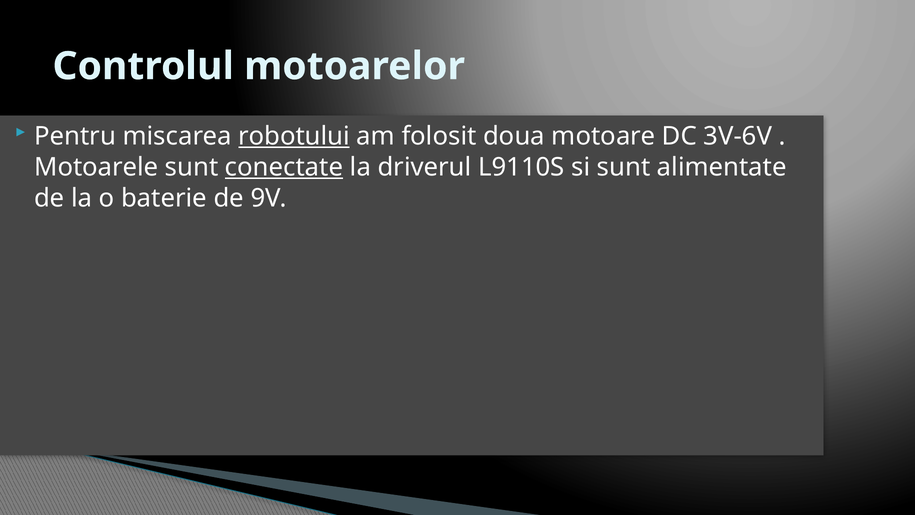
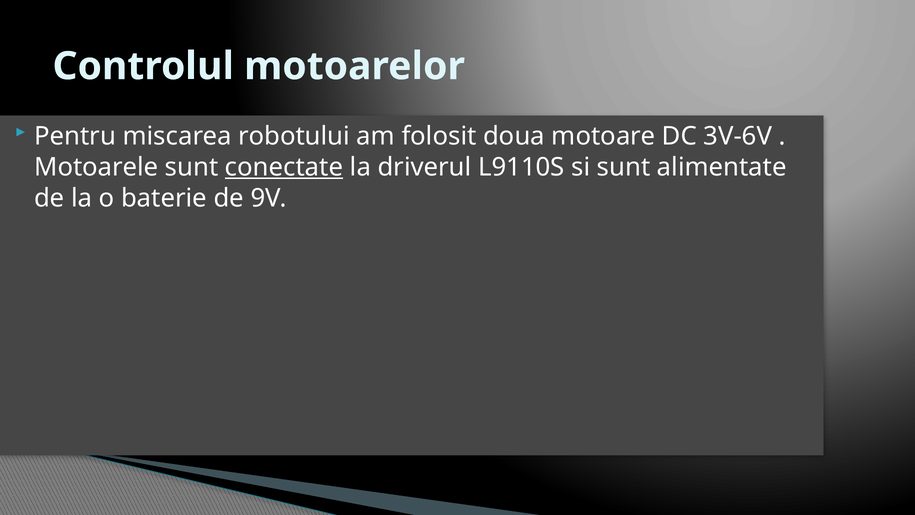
robotului underline: present -> none
